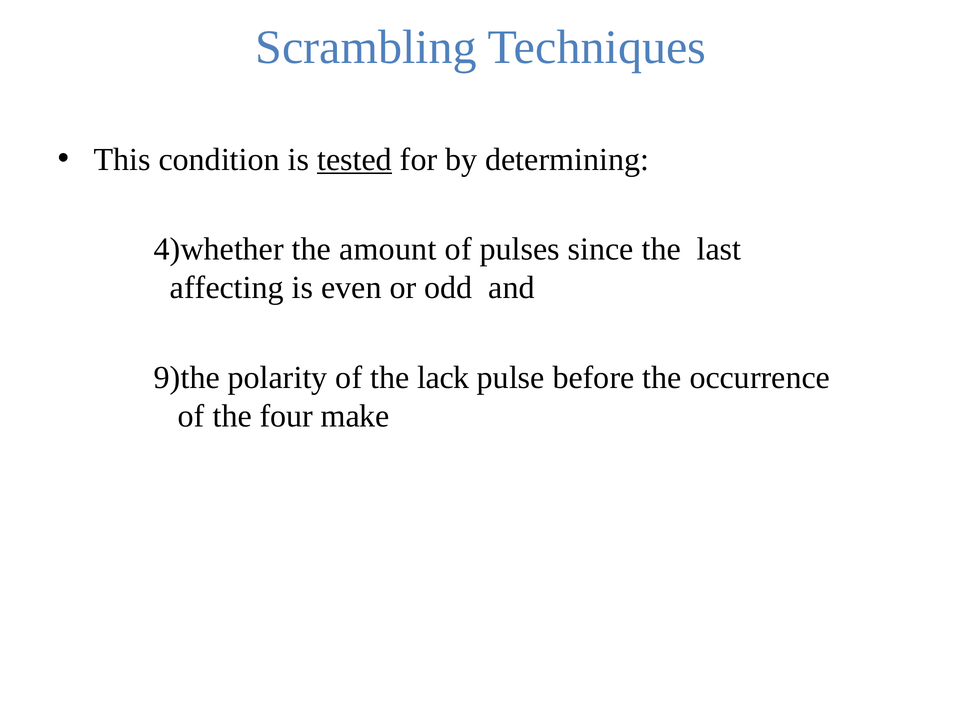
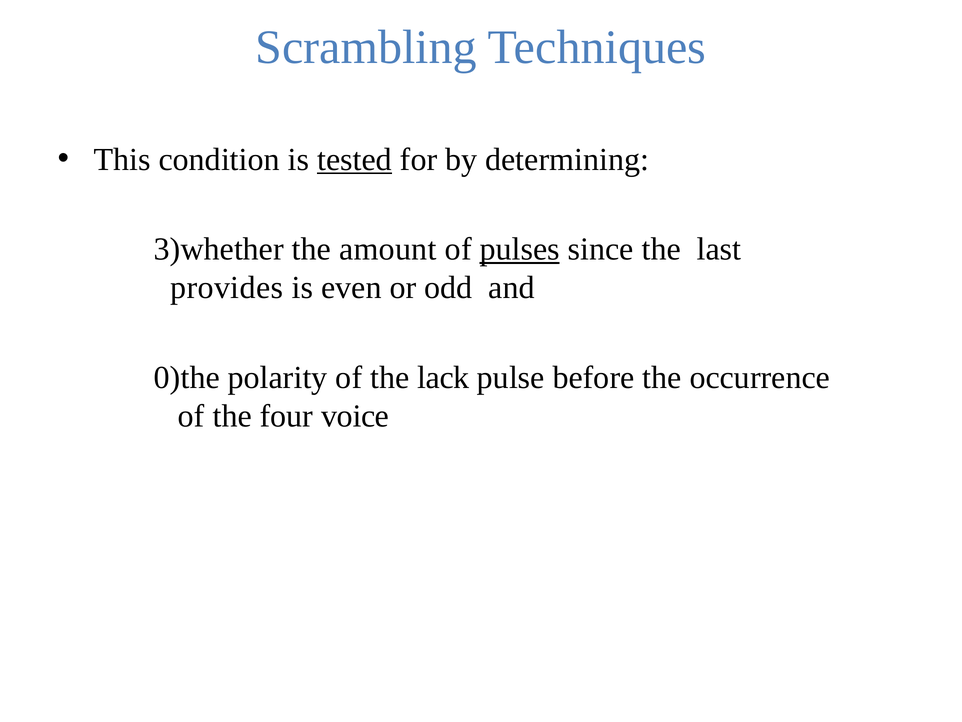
4)whether: 4)whether -> 3)whether
pulses underline: none -> present
affecting: affecting -> provides
9)the: 9)the -> 0)the
make: make -> voice
